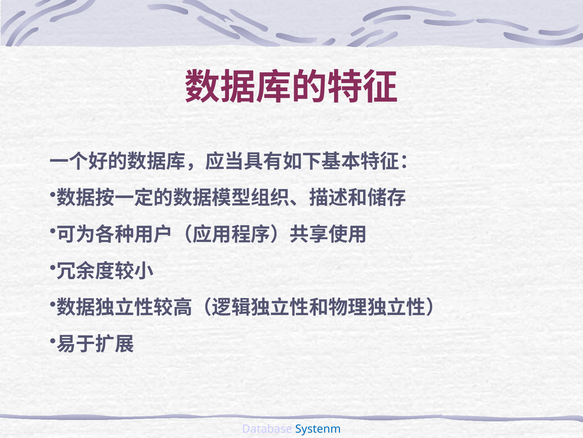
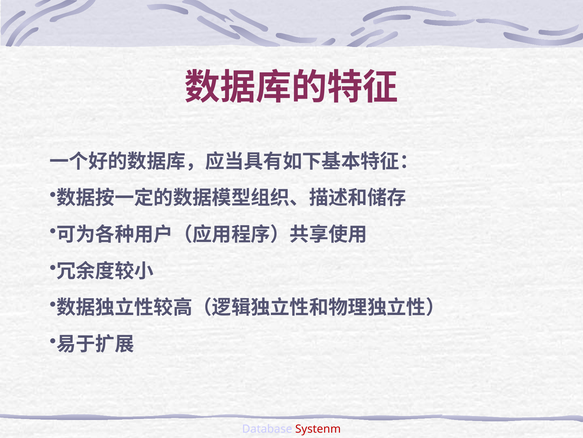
Systenm colour: blue -> red
